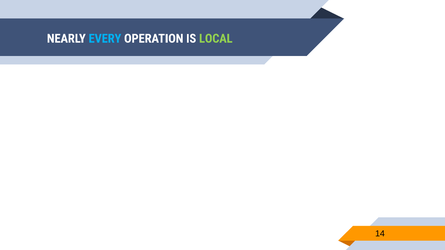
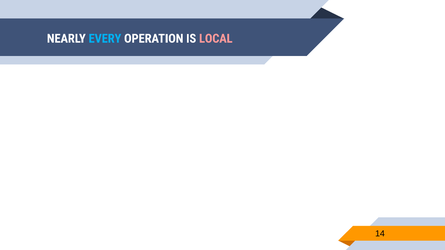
LOCAL colour: light green -> pink
